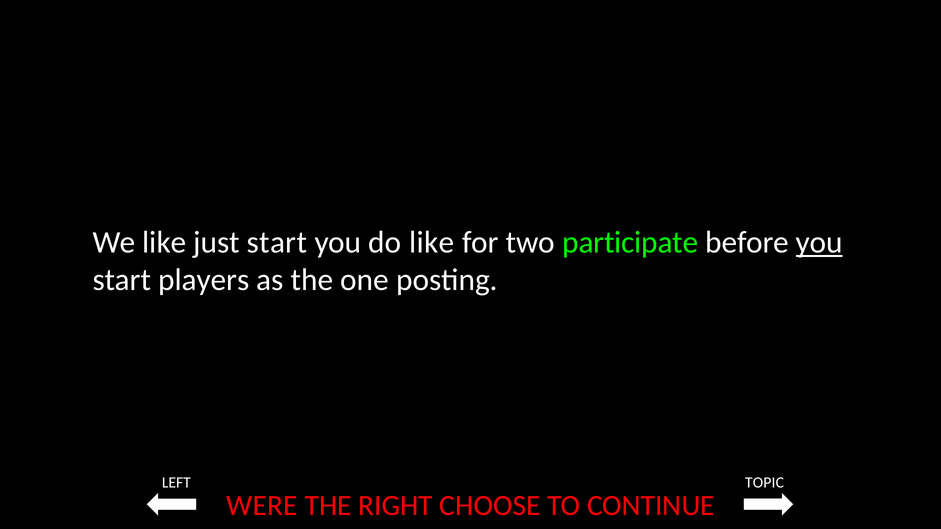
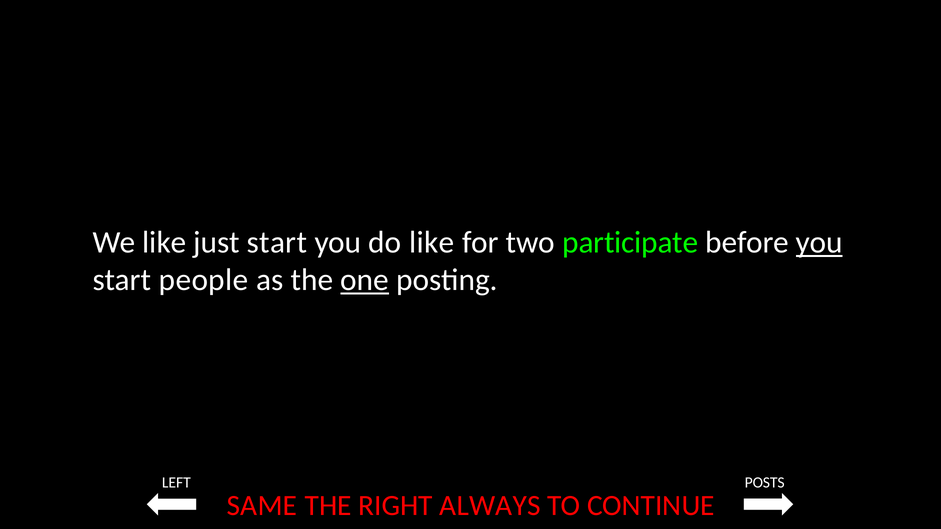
players: players -> people
one underline: none -> present
TOPIC: TOPIC -> POSTS
WERE: WERE -> SAME
CHOOSE: CHOOSE -> ALWAYS
